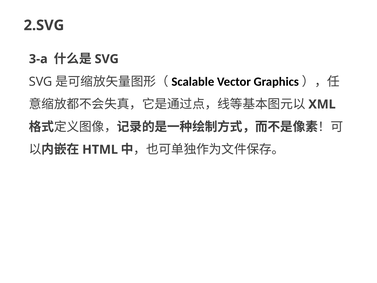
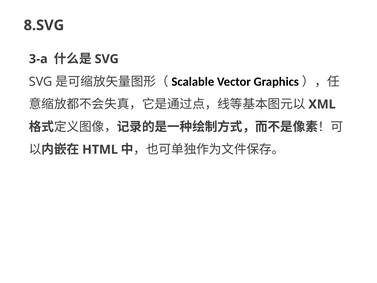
2.SVG: 2.SVG -> 8.SVG
